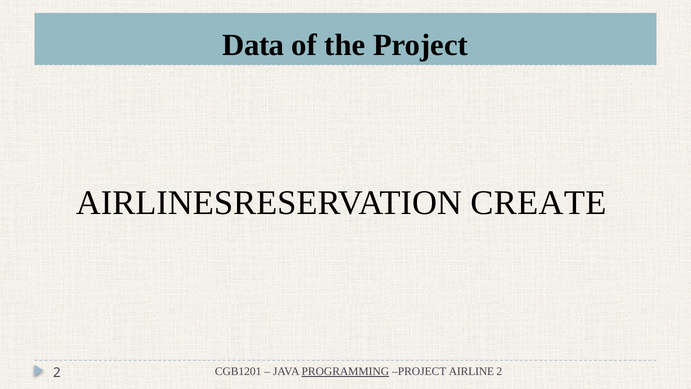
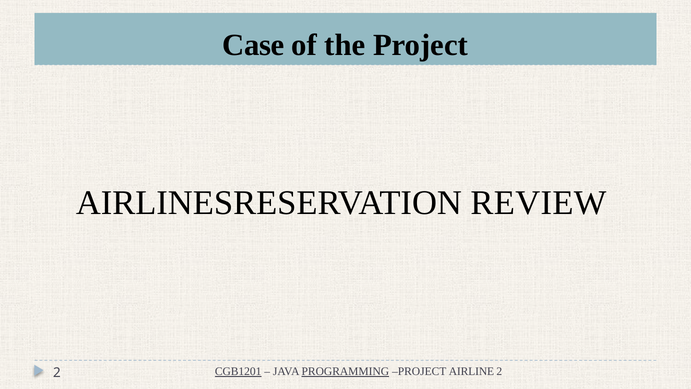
Data: Data -> Case
CREATE: CREATE -> REVIEW
CGB1201 underline: none -> present
